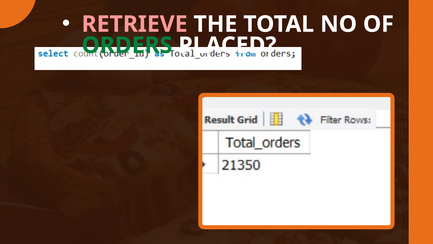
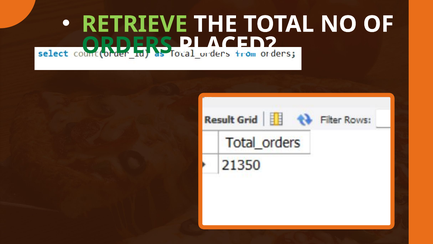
RETRIEVE colour: pink -> light green
